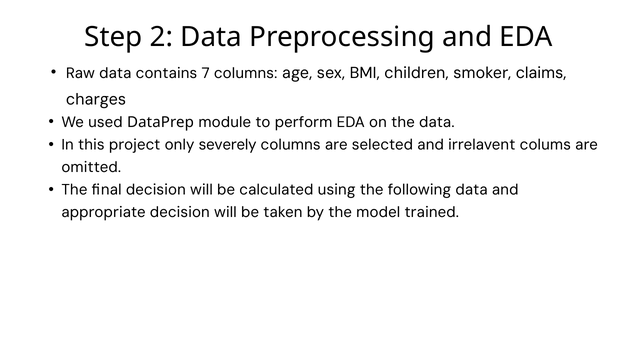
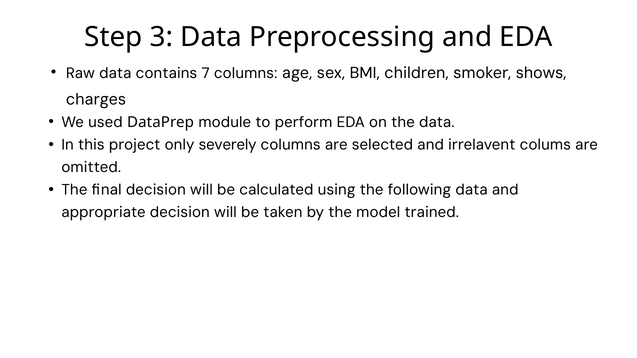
2: 2 -> 3
claims: claims -> shows
